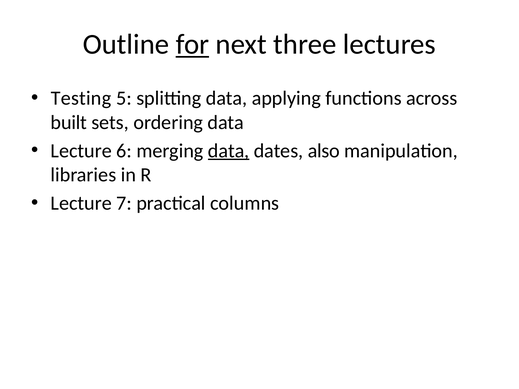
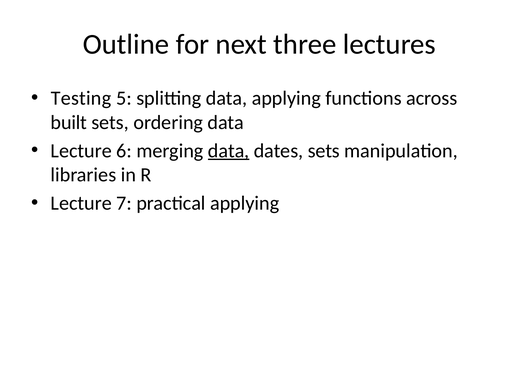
for underline: present -> none
dates also: also -> sets
practical columns: columns -> applying
